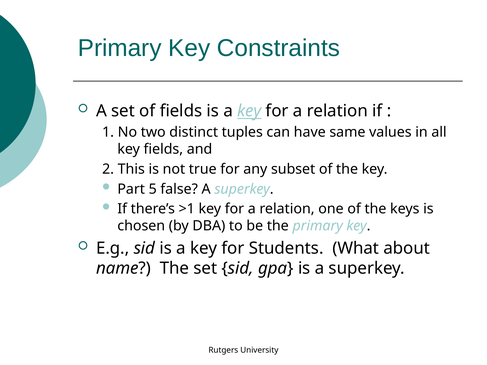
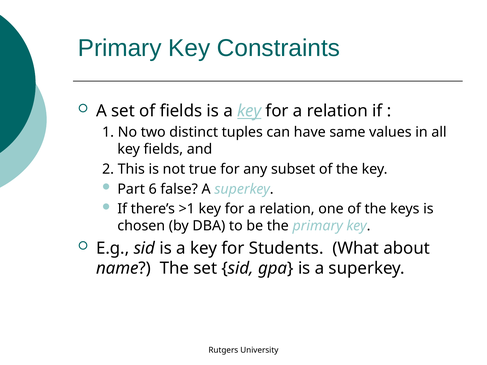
5: 5 -> 6
